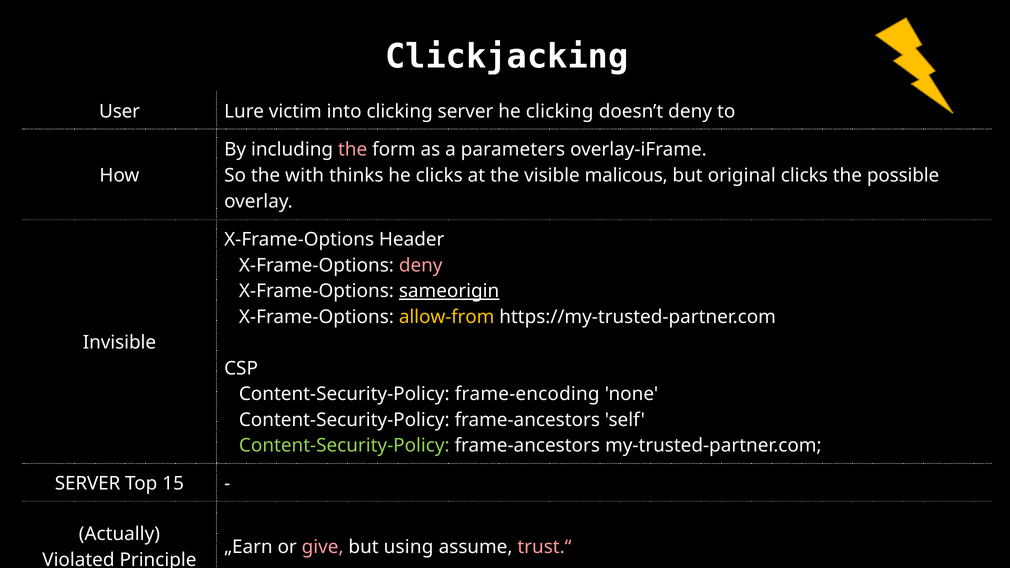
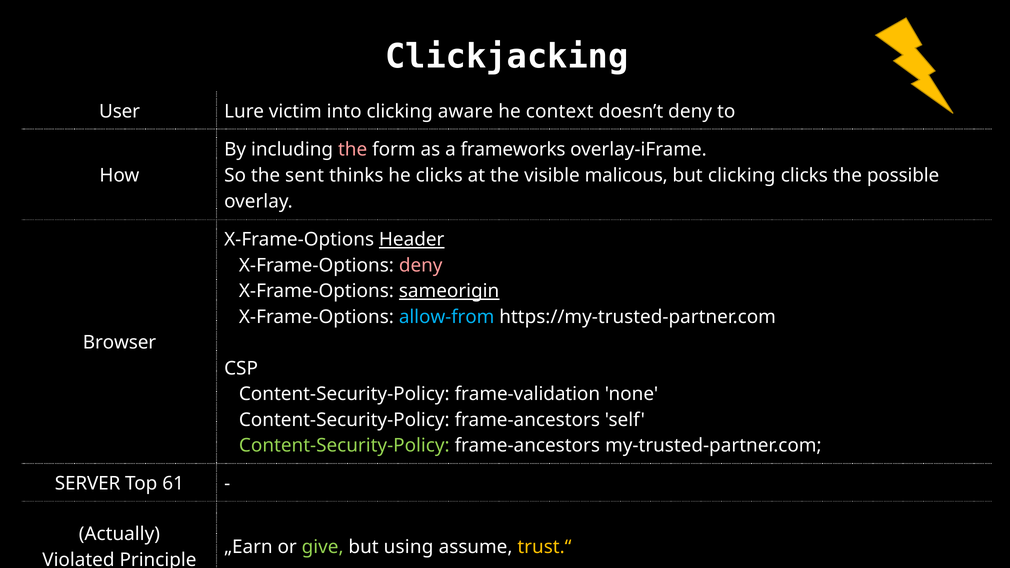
clicking server: server -> aware
he clicking: clicking -> context
parameters: parameters -> frameworks
with: with -> sent
but original: original -> clicking
Header underline: none -> present
allow-from colour: yellow -> light blue
Invisible: Invisible -> Browser
frame-encoding: frame-encoding -> frame-validation
15: 15 -> 61
give colour: pink -> light green
trust.“ colour: pink -> yellow
